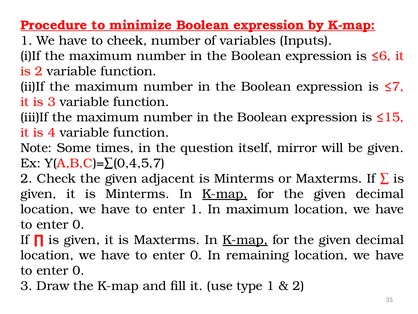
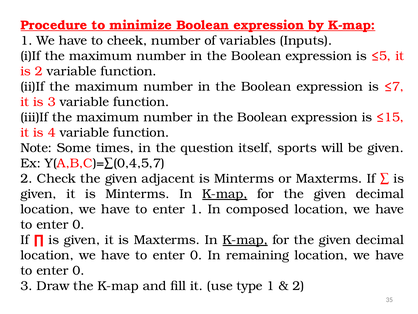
≤6: ≤6 -> ≤5
mirror: mirror -> sports
In maximum: maximum -> composed
